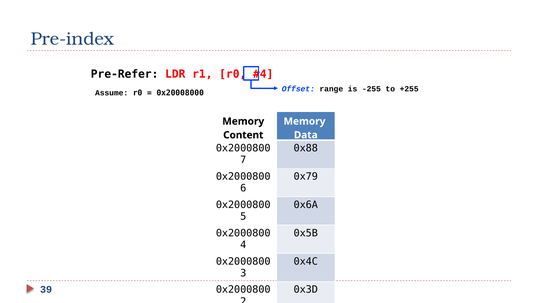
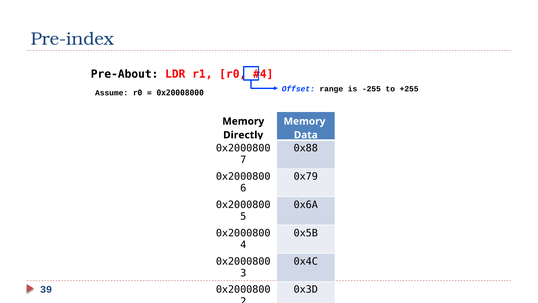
Pre-Refer: Pre-Refer -> Pre-About
Content: Content -> Directly
